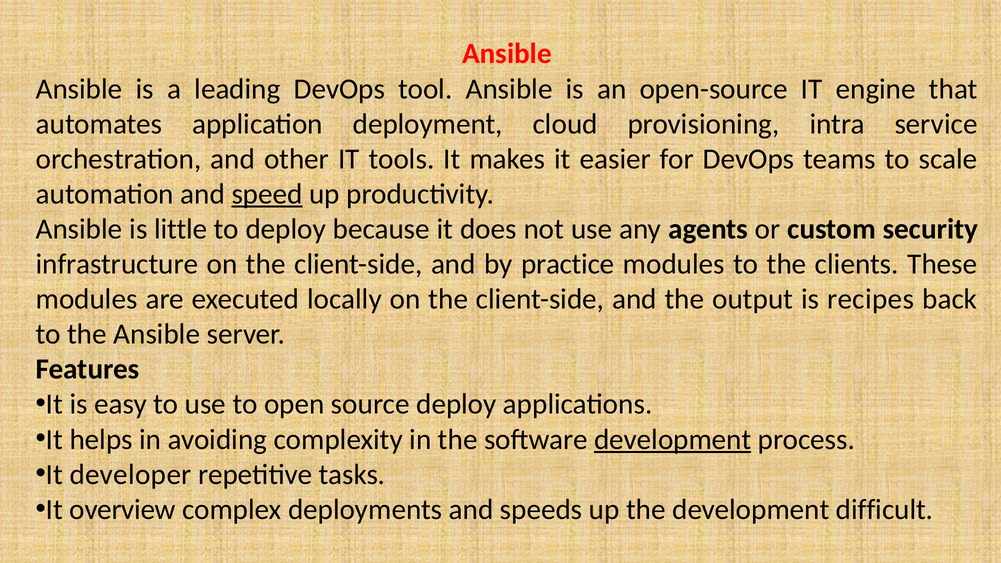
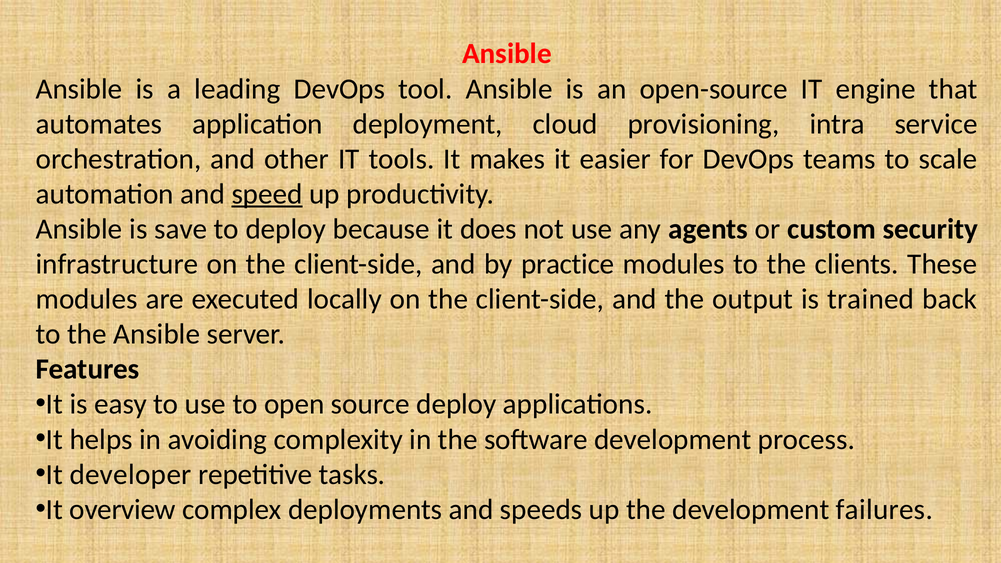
little: little -> save
recipes: recipes -> trained
development at (673, 439) underline: present -> none
difficult: difficult -> failures
